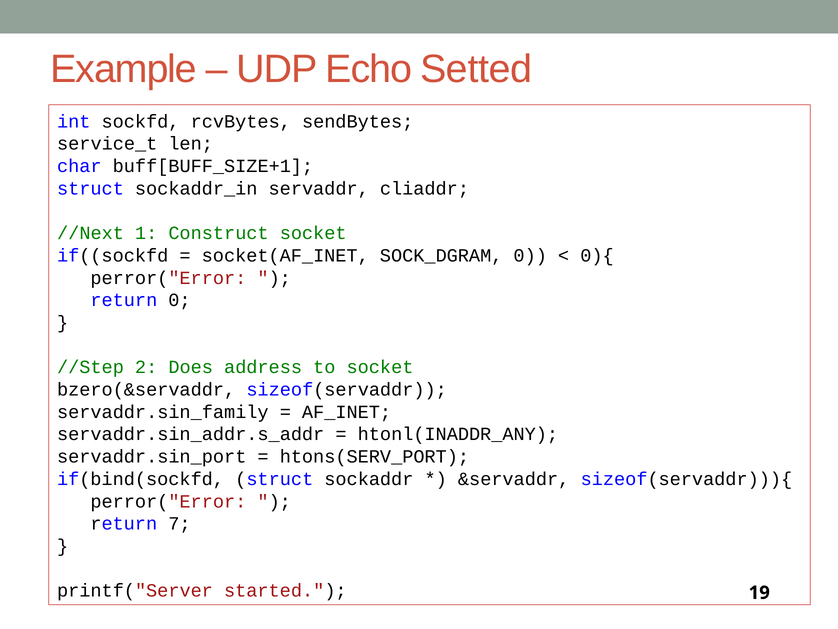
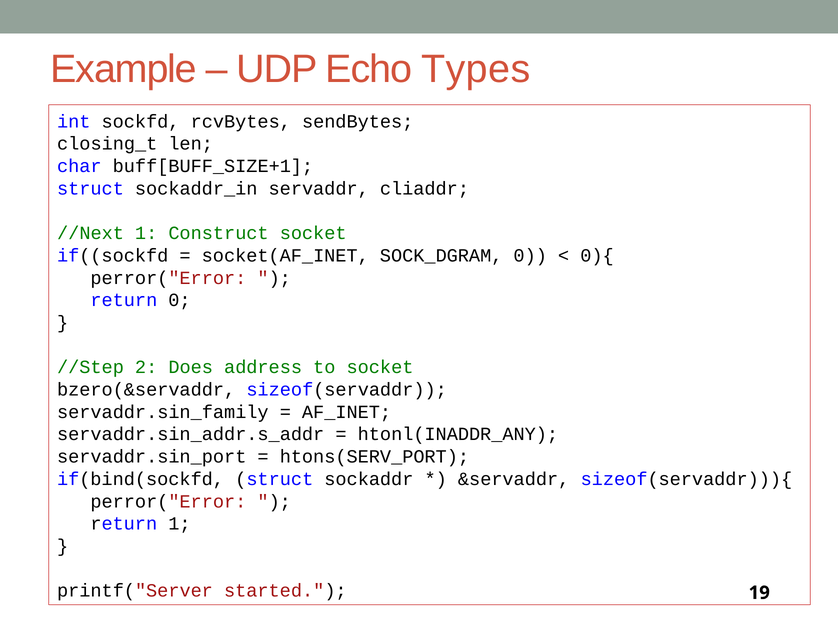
Setted: Setted -> Types
service_t: service_t -> closing_t
return 7: 7 -> 1
